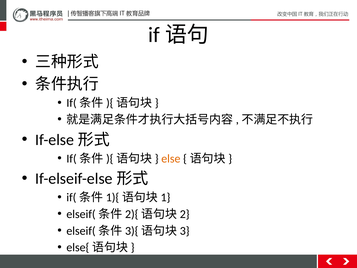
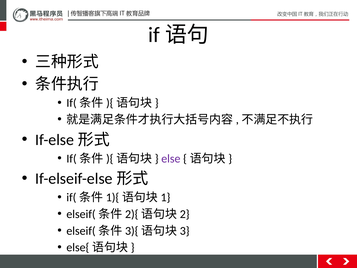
else colour: orange -> purple
